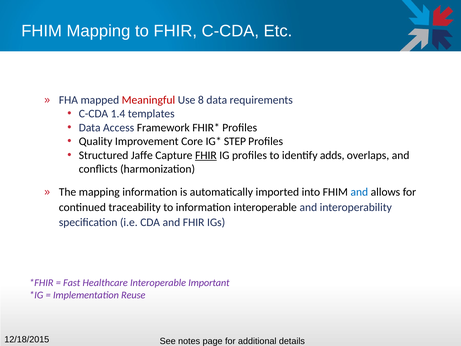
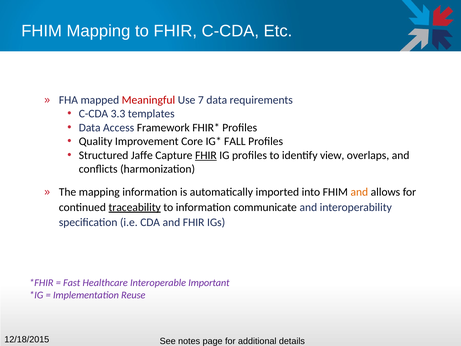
8: 8 -> 7
1.4: 1.4 -> 3.3
STEP: STEP -> FALL
adds: adds -> view
and at (359, 192) colour: blue -> orange
traceability underline: none -> present
information interoperable: interoperable -> communicate
